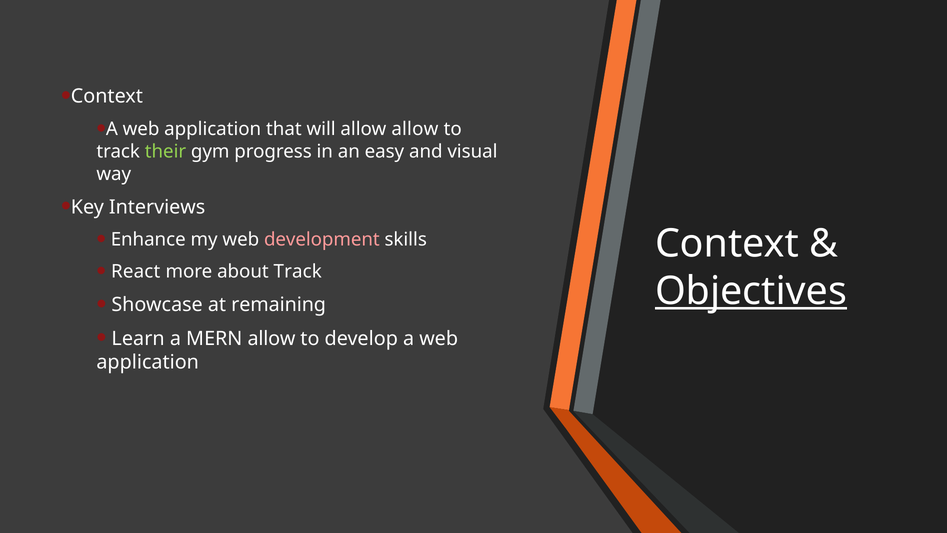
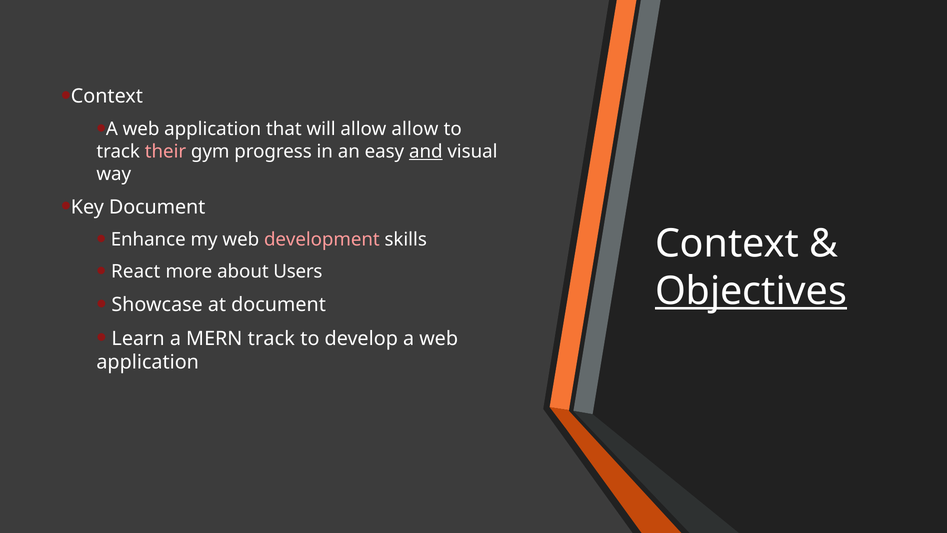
their colour: light green -> pink
and underline: none -> present
Key Interviews: Interviews -> Document
about Track: Track -> Users
at remaining: remaining -> document
MERN allow: allow -> track
